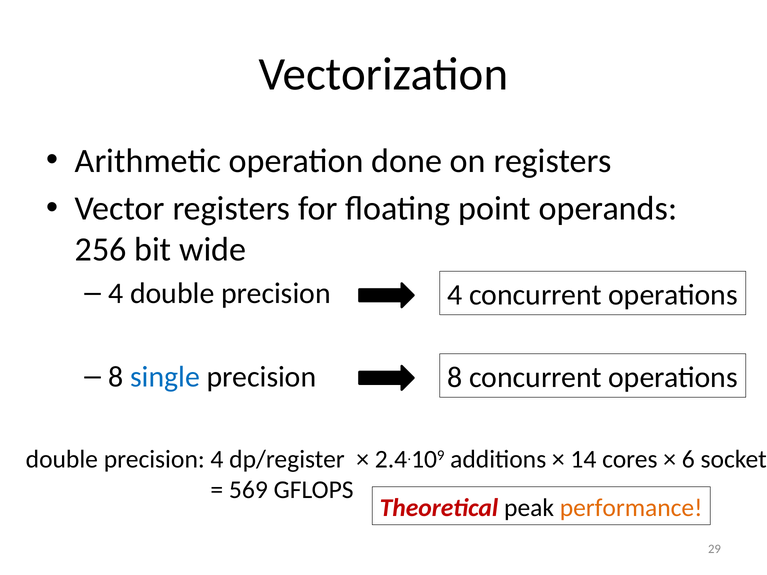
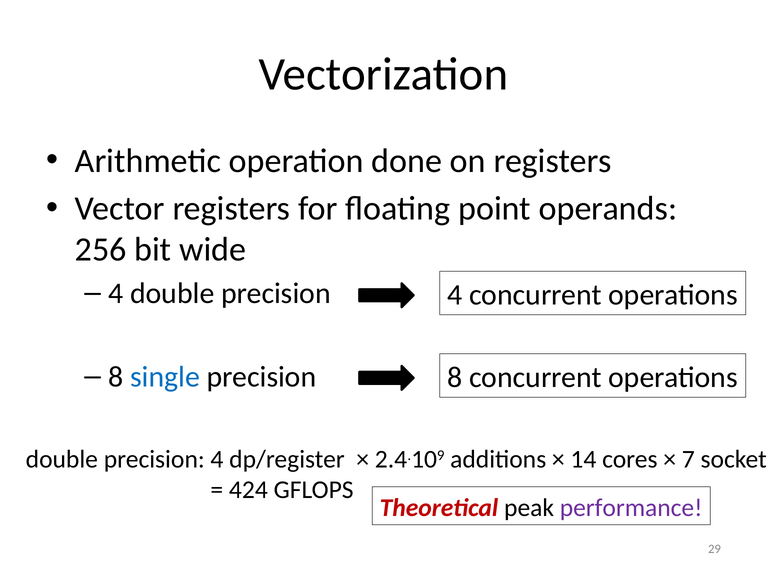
6: 6 -> 7
569: 569 -> 424
performance colour: orange -> purple
